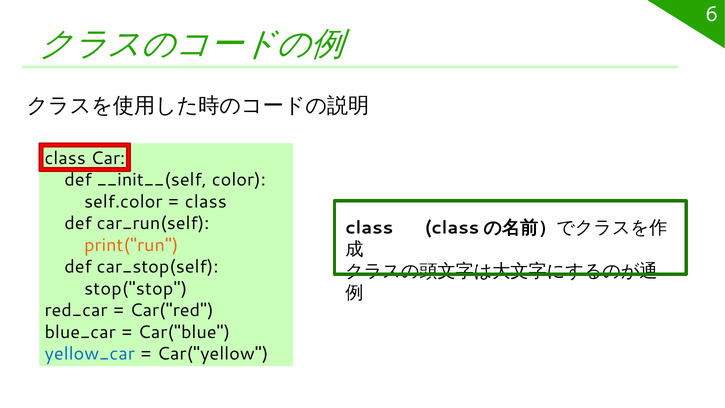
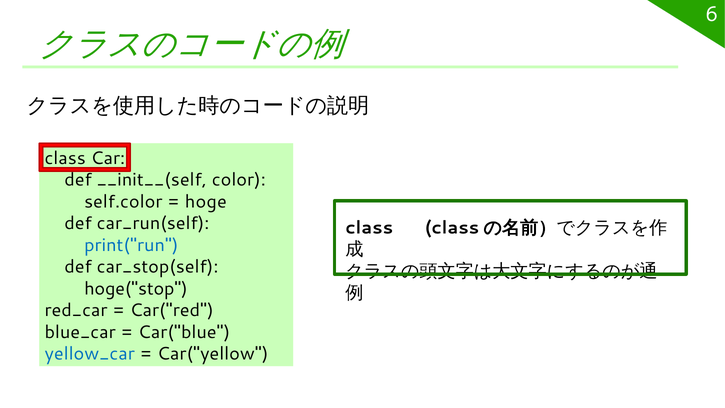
class at (206, 201): class -> hoge
print("run colour: orange -> blue
stop("stop: stop("stop -> hoge("stop
